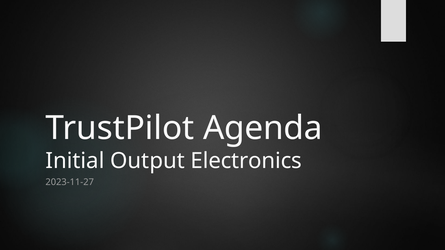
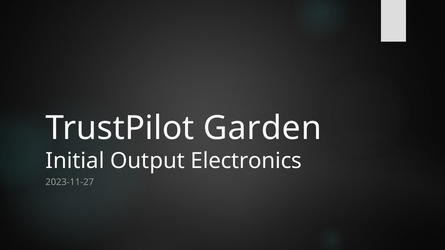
Agenda: Agenda -> Garden
